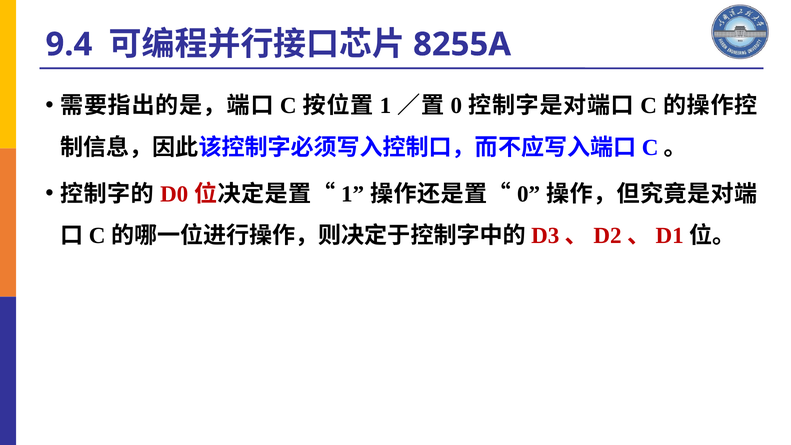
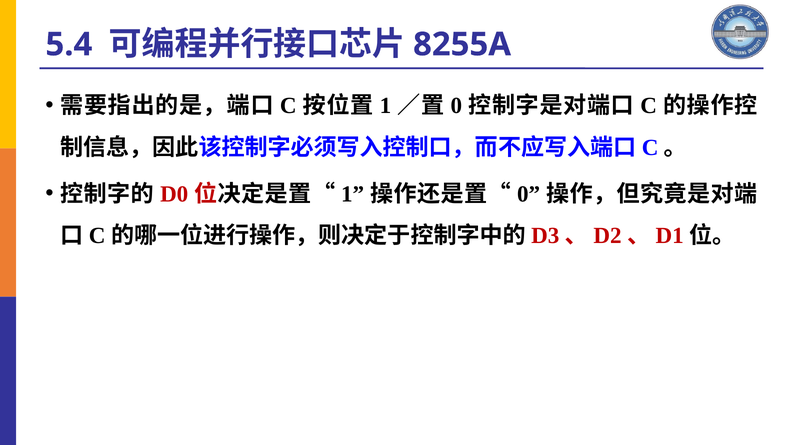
9.4: 9.4 -> 5.4
